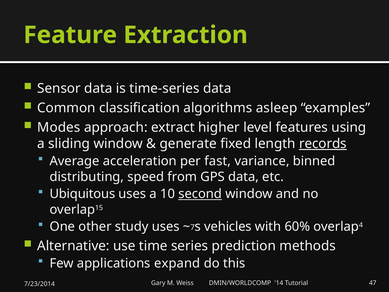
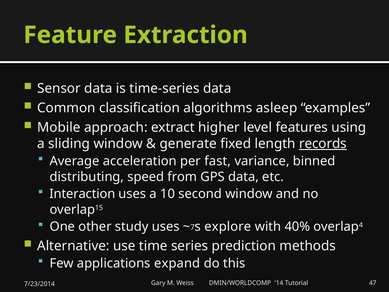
Modes: Modes -> Mobile
Ubiquitous: Ubiquitous -> Interaction
second underline: present -> none
vehicles: vehicles -> explore
60%: 60% -> 40%
